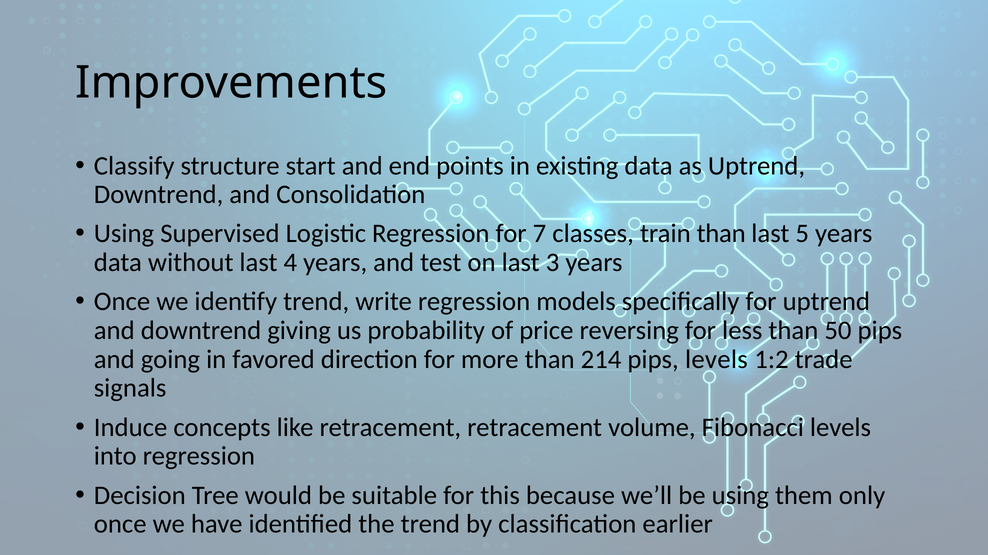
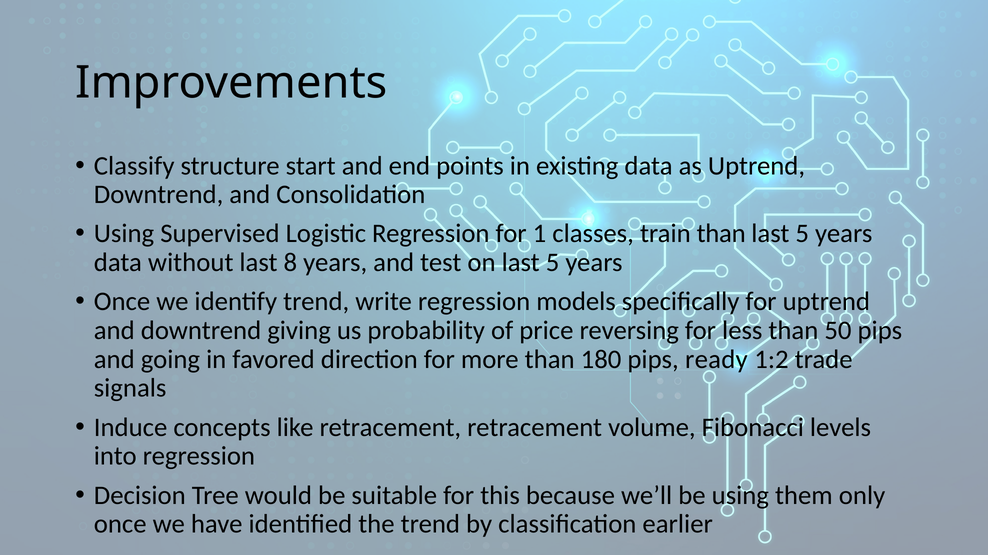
7: 7 -> 1
4: 4 -> 8
on last 3: 3 -> 5
214: 214 -> 180
pips levels: levels -> ready
